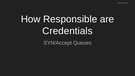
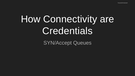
Responsible: Responsible -> Connectivity
